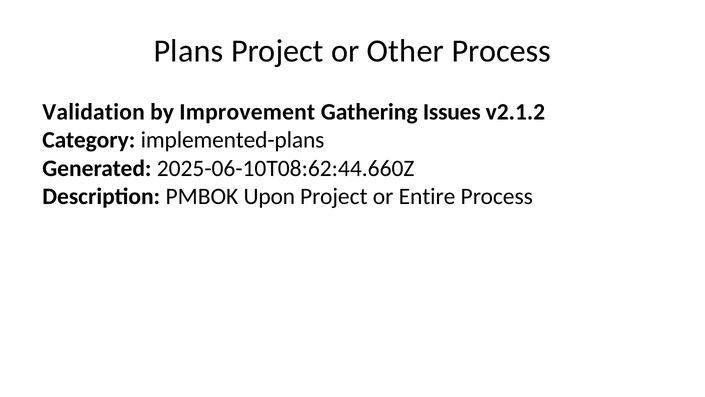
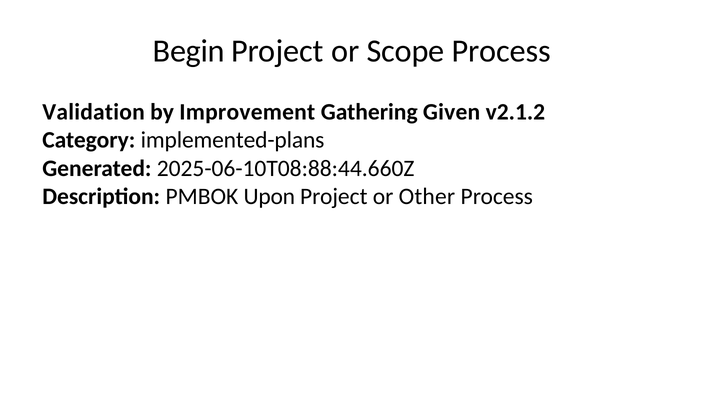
Plans: Plans -> Begin
Other: Other -> Scope
Issues: Issues -> Given
2025-06-10T08:62:44.660Z: 2025-06-10T08:62:44.660Z -> 2025-06-10T08:88:44.660Z
Entire: Entire -> Other
